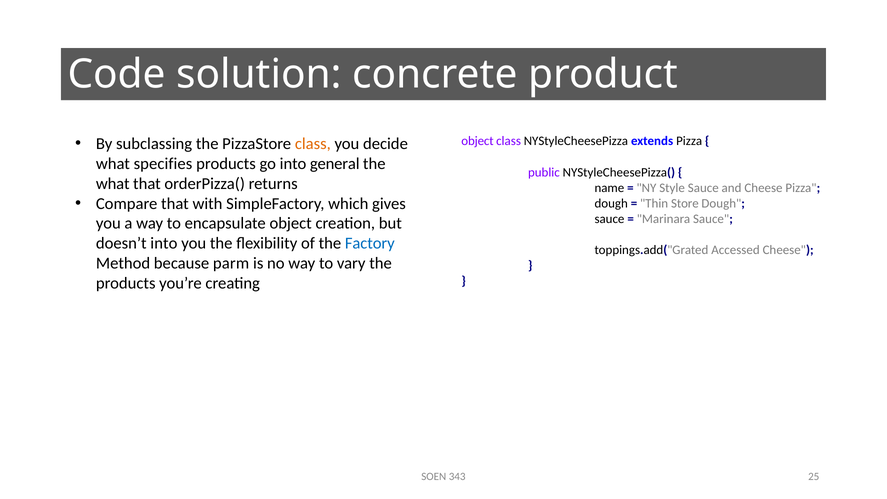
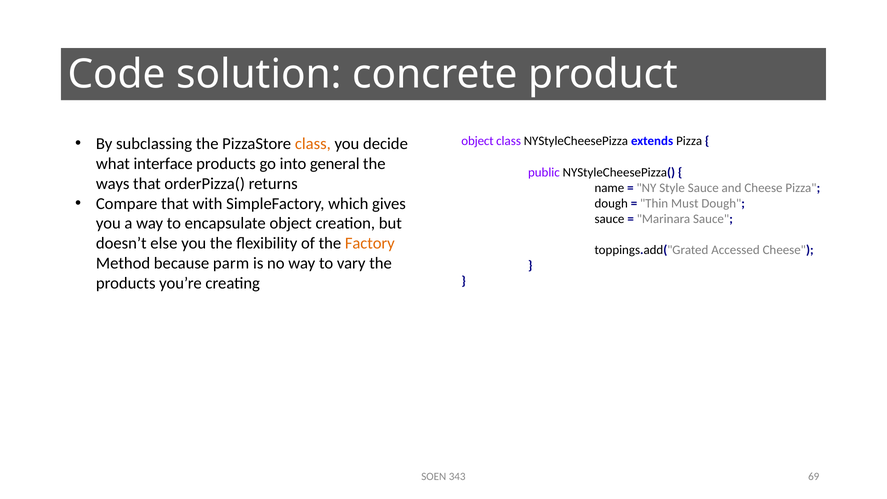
specifies: specifies -> interface
what at (113, 184): what -> ways
Store: Store -> Must
doesn’t into: into -> else
Factory colour: blue -> orange
25: 25 -> 69
